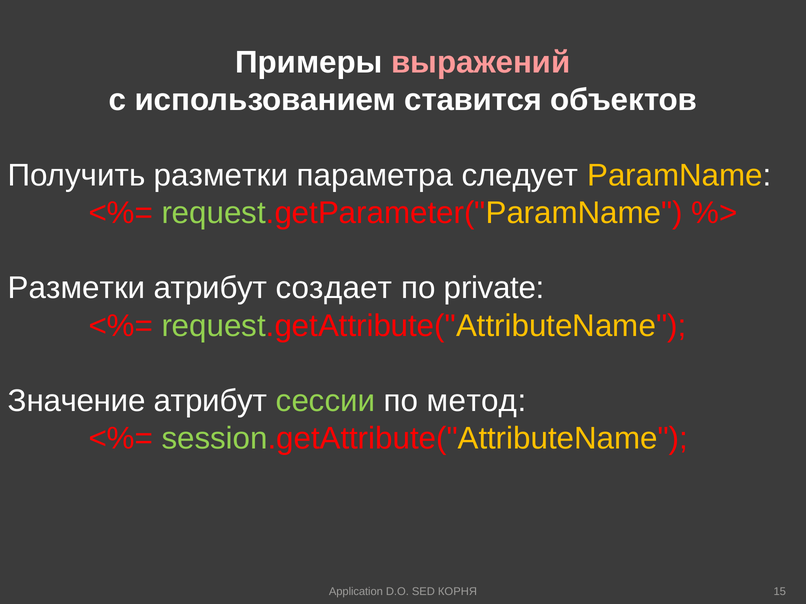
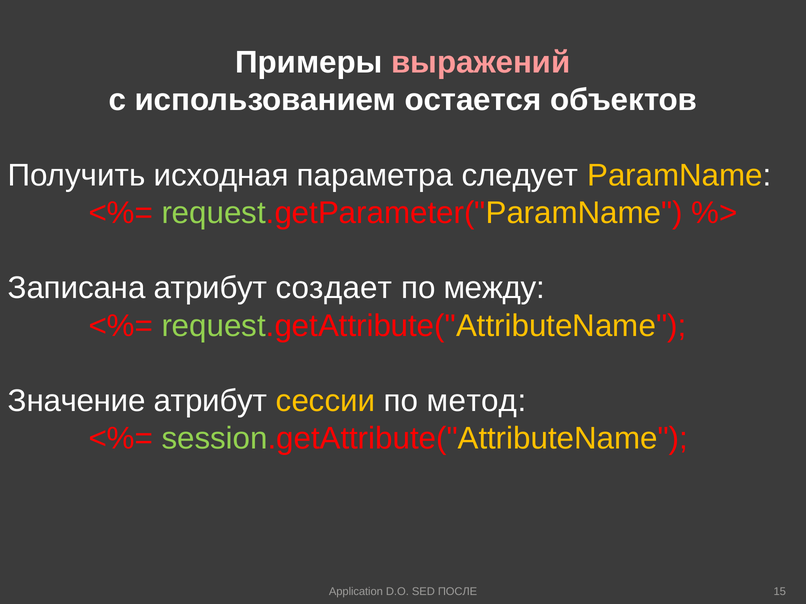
ставится: ставится -> остается
Получить разметки: разметки -> исходная
Разметки at (77, 288): Разметки -> Записана
private: private -> между
сессии colour: light green -> yellow
КОРНЯ: КОРНЯ -> ПОСЛЕ
